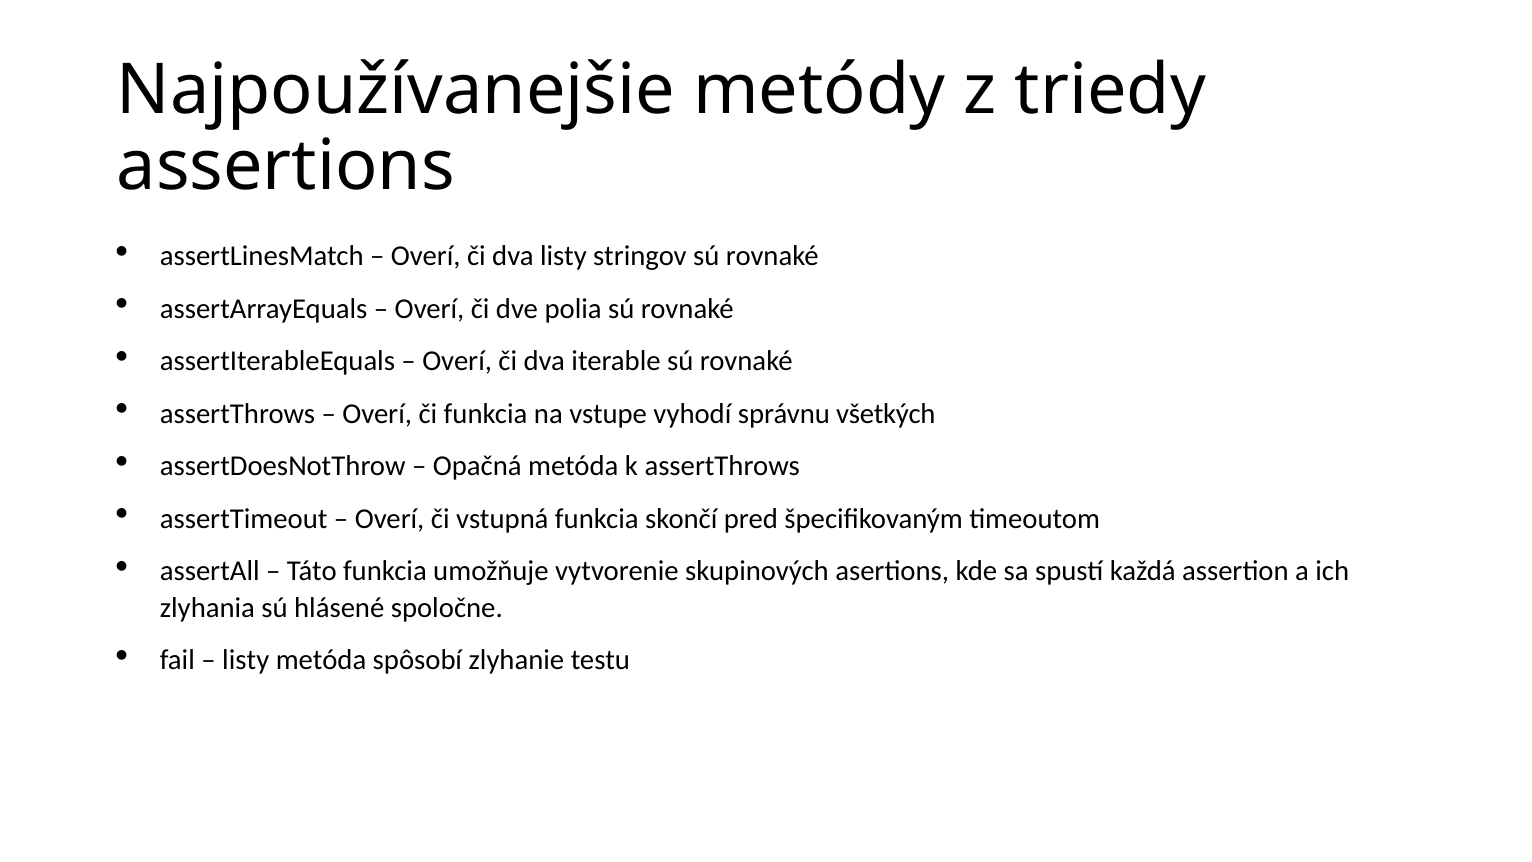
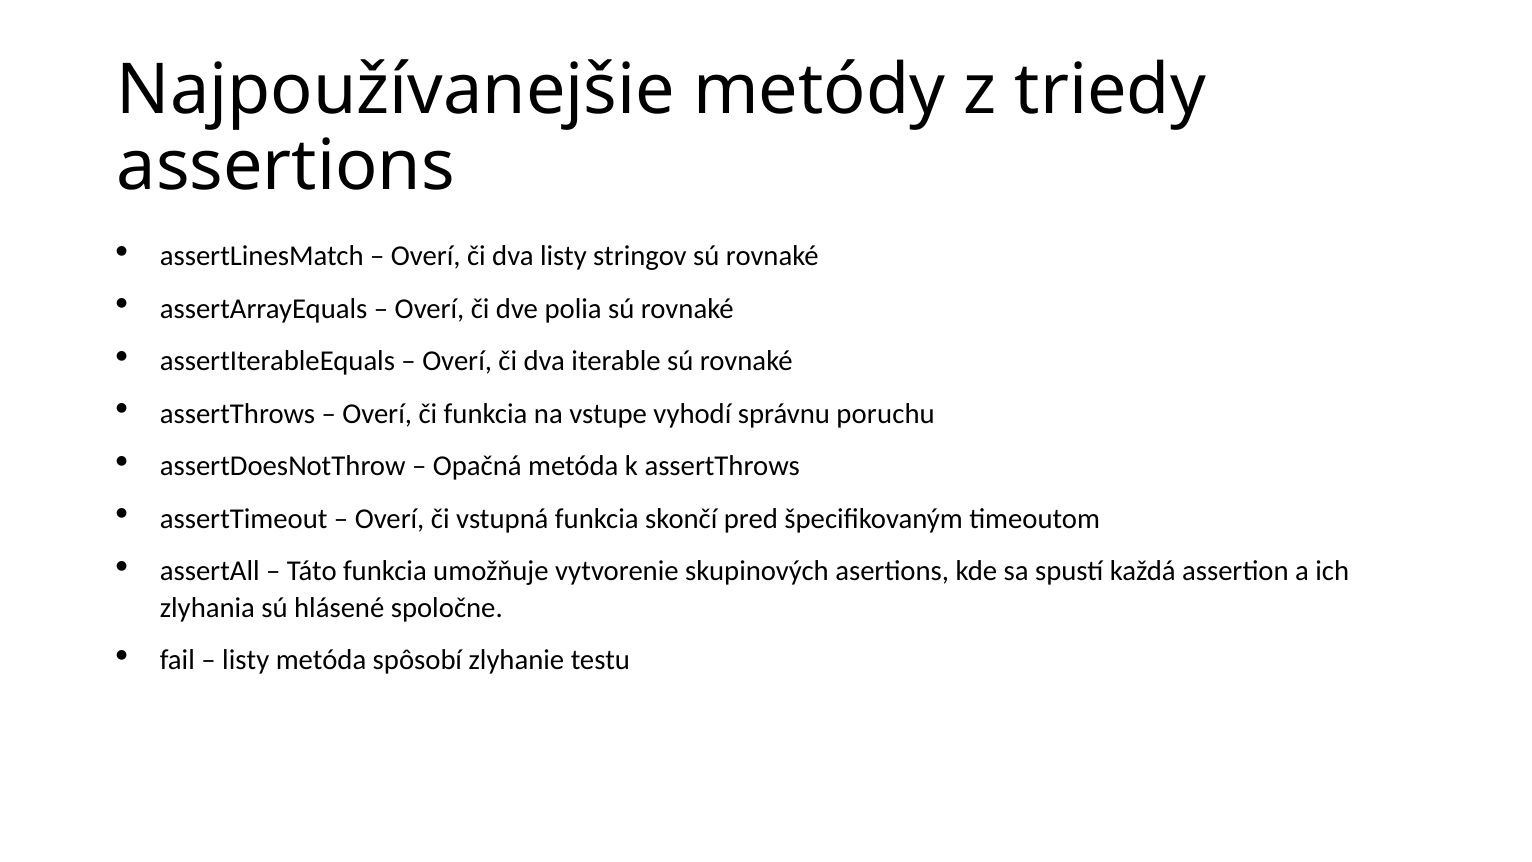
všetkých: všetkých -> poruchu
